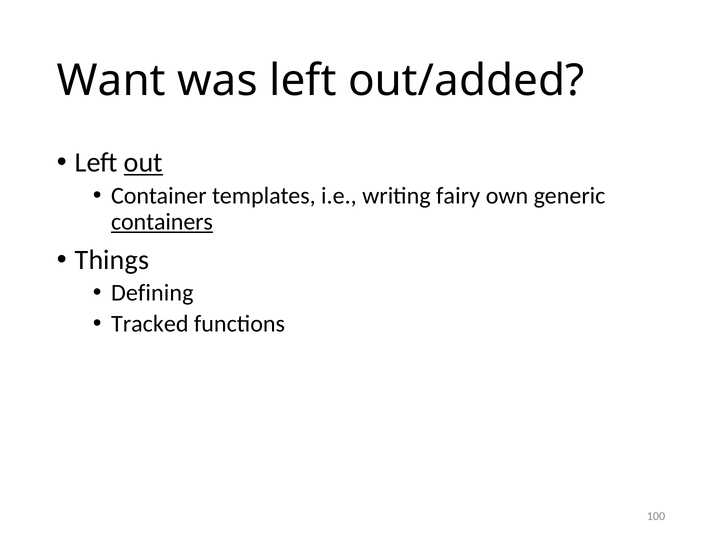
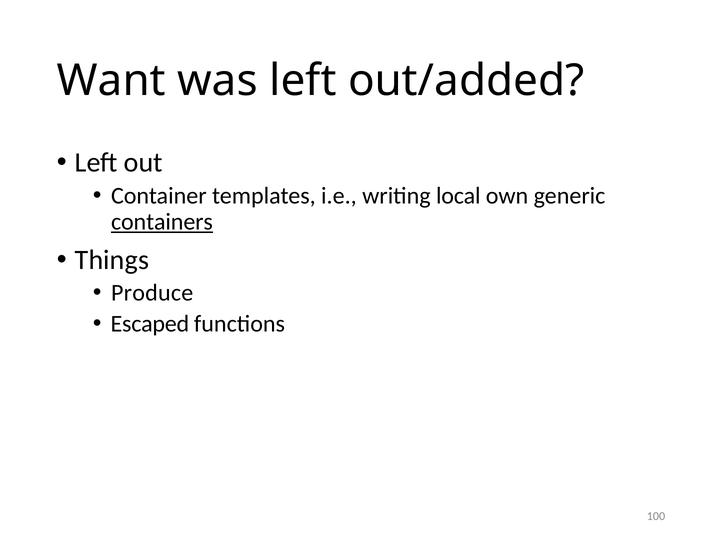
out underline: present -> none
fairy: fairy -> local
Defining: Defining -> Produce
Tracked: Tracked -> Escaped
